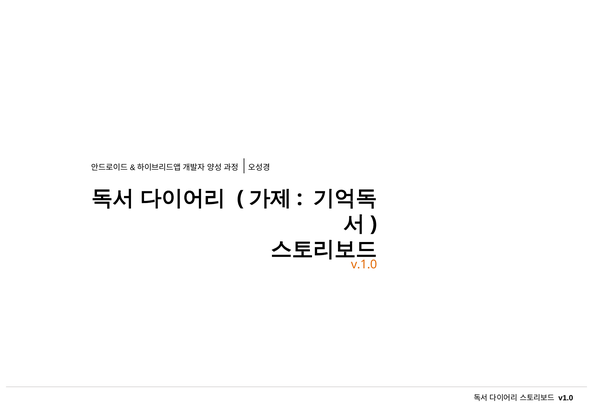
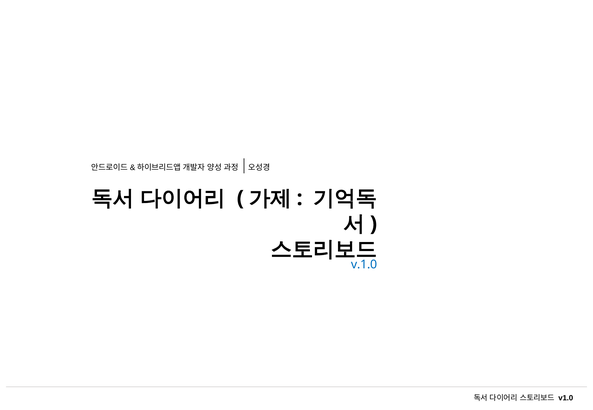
v.1.0 colour: orange -> blue
